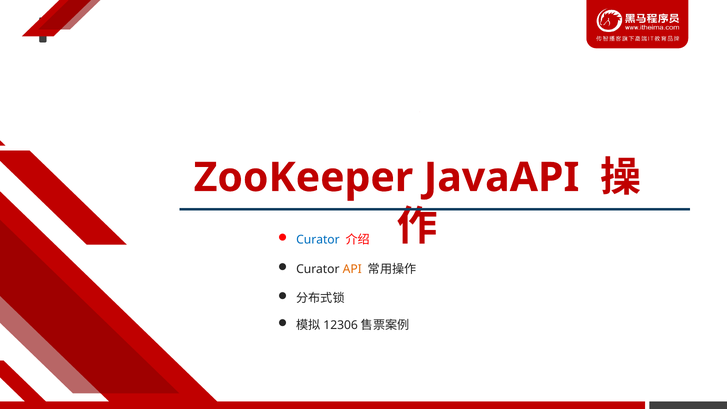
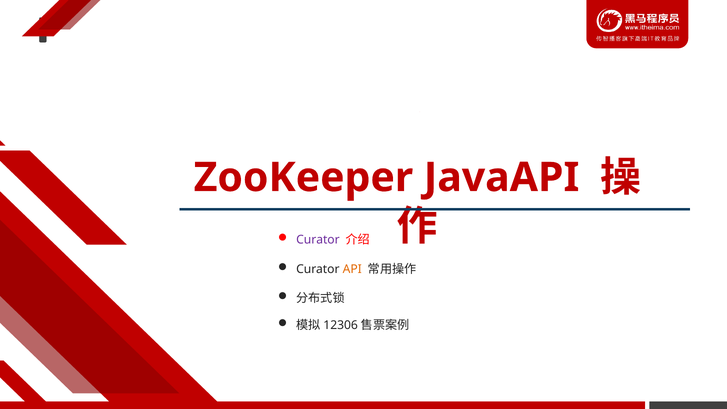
Curator at (318, 240) colour: blue -> purple
